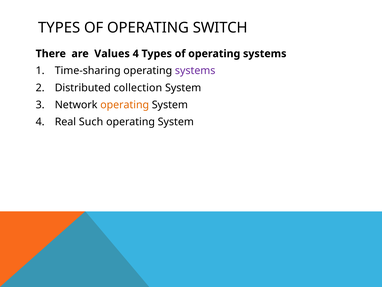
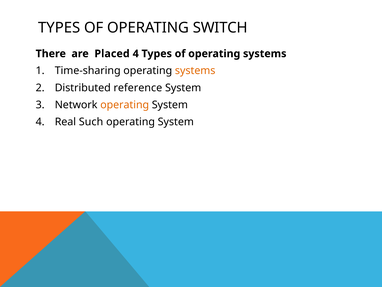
Values: Values -> Placed
systems at (195, 71) colour: purple -> orange
collection: collection -> reference
